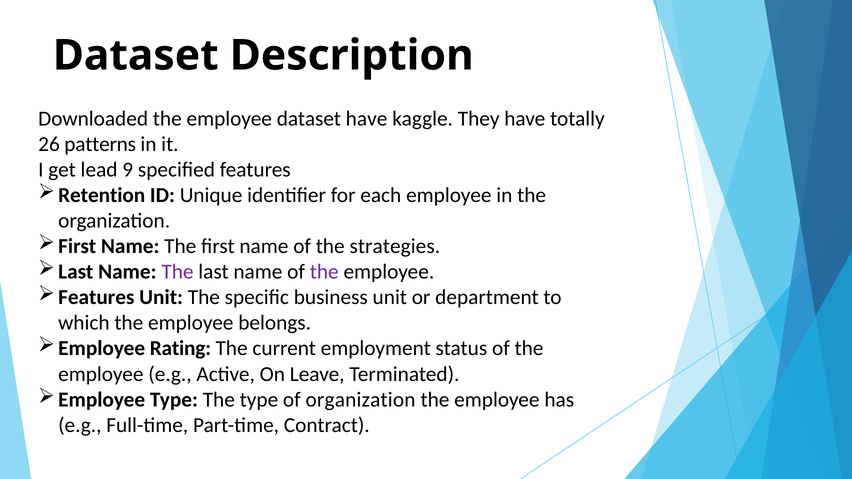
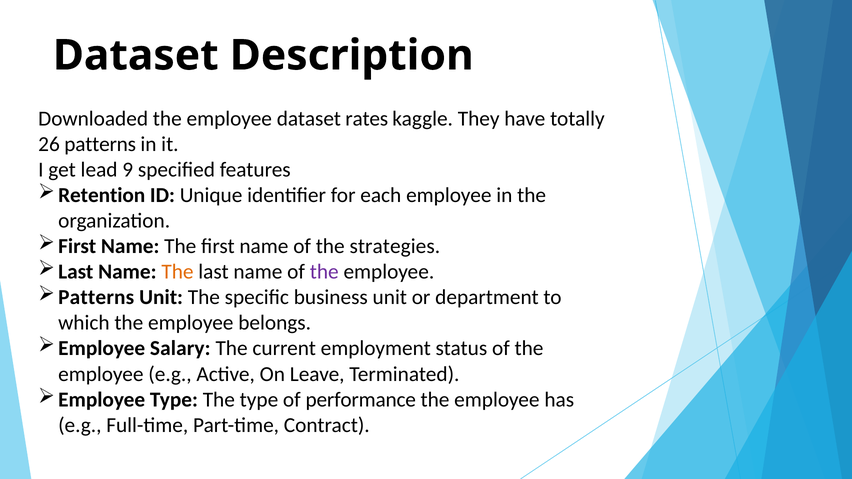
dataset have: have -> rates
The at (177, 272) colour: purple -> orange
Features at (96, 297): Features -> Patterns
Rating: Rating -> Salary
of organization: organization -> performance
